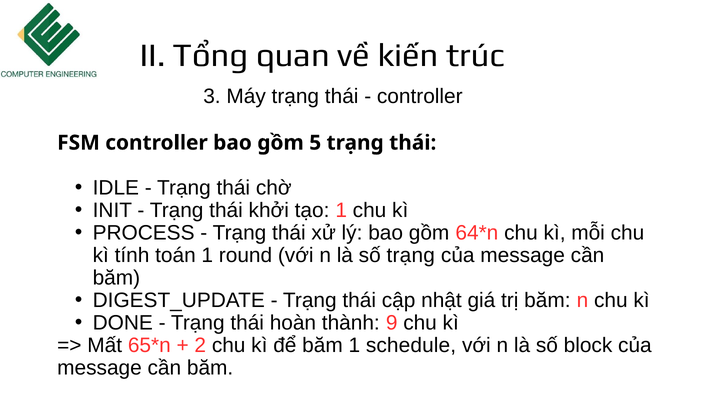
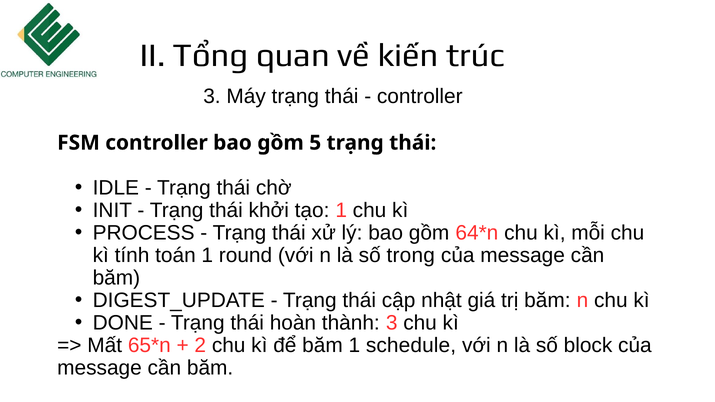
số trạng: trạng -> trong
thành 9: 9 -> 3
